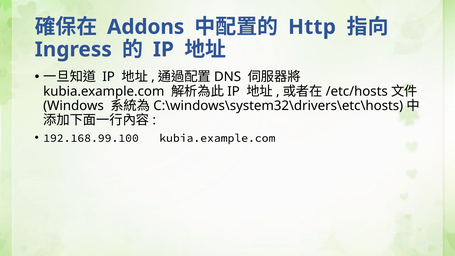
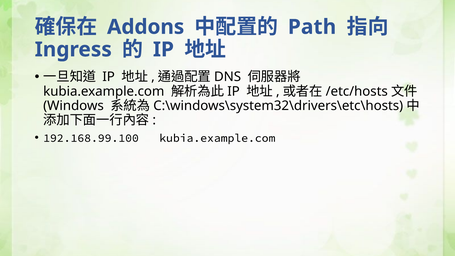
Http: Http -> Path
